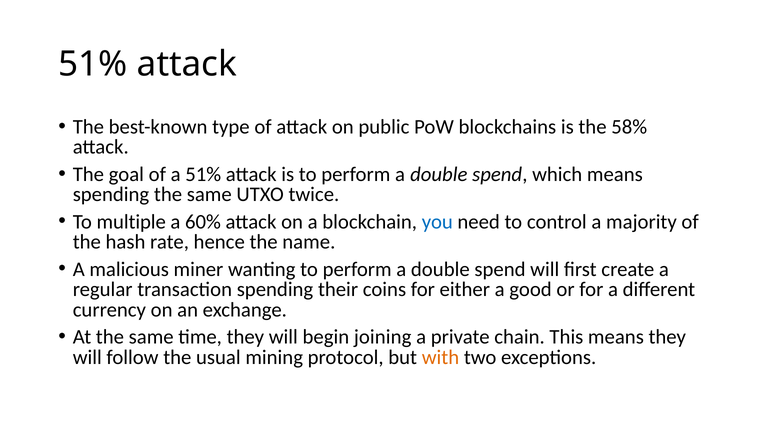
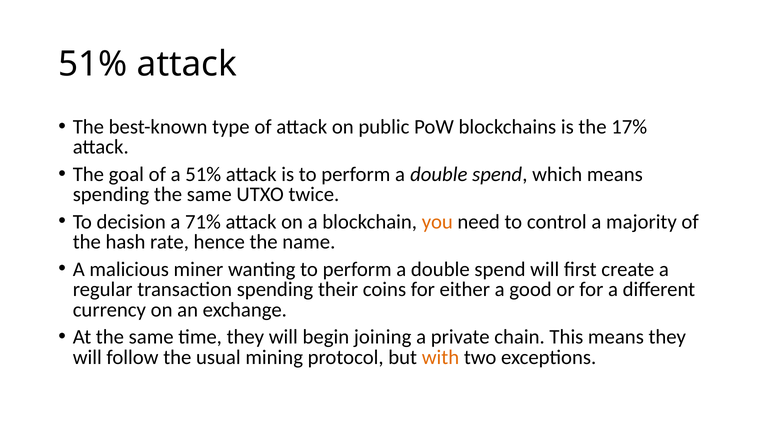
58%: 58% -> 17%
multiple: multiple -> decision
60%: 60% -> 71%
you colour: blue -> orange
